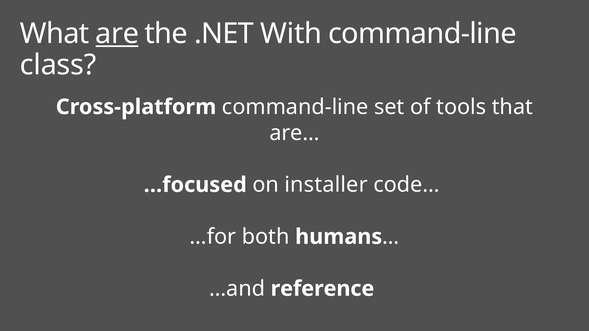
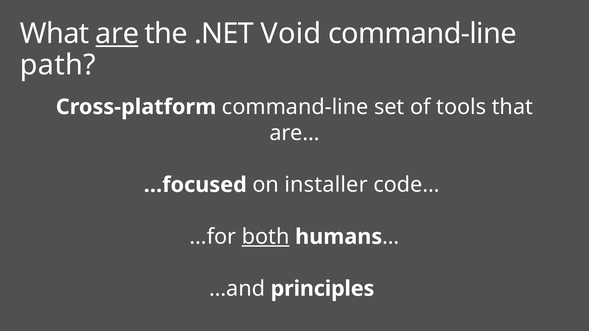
With: With -> Void
class: class -> path
both underline: none -> present
reference: reference -> principles
